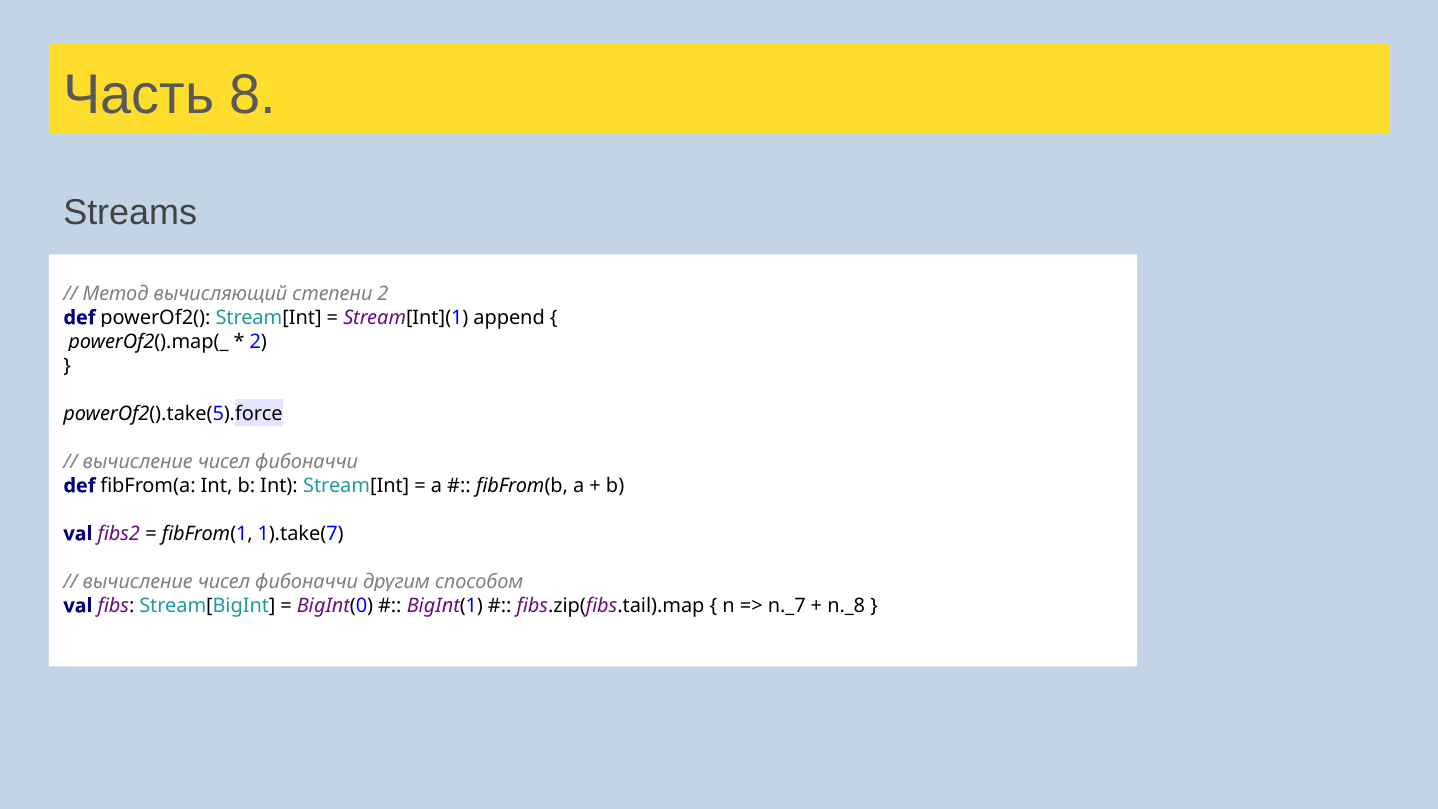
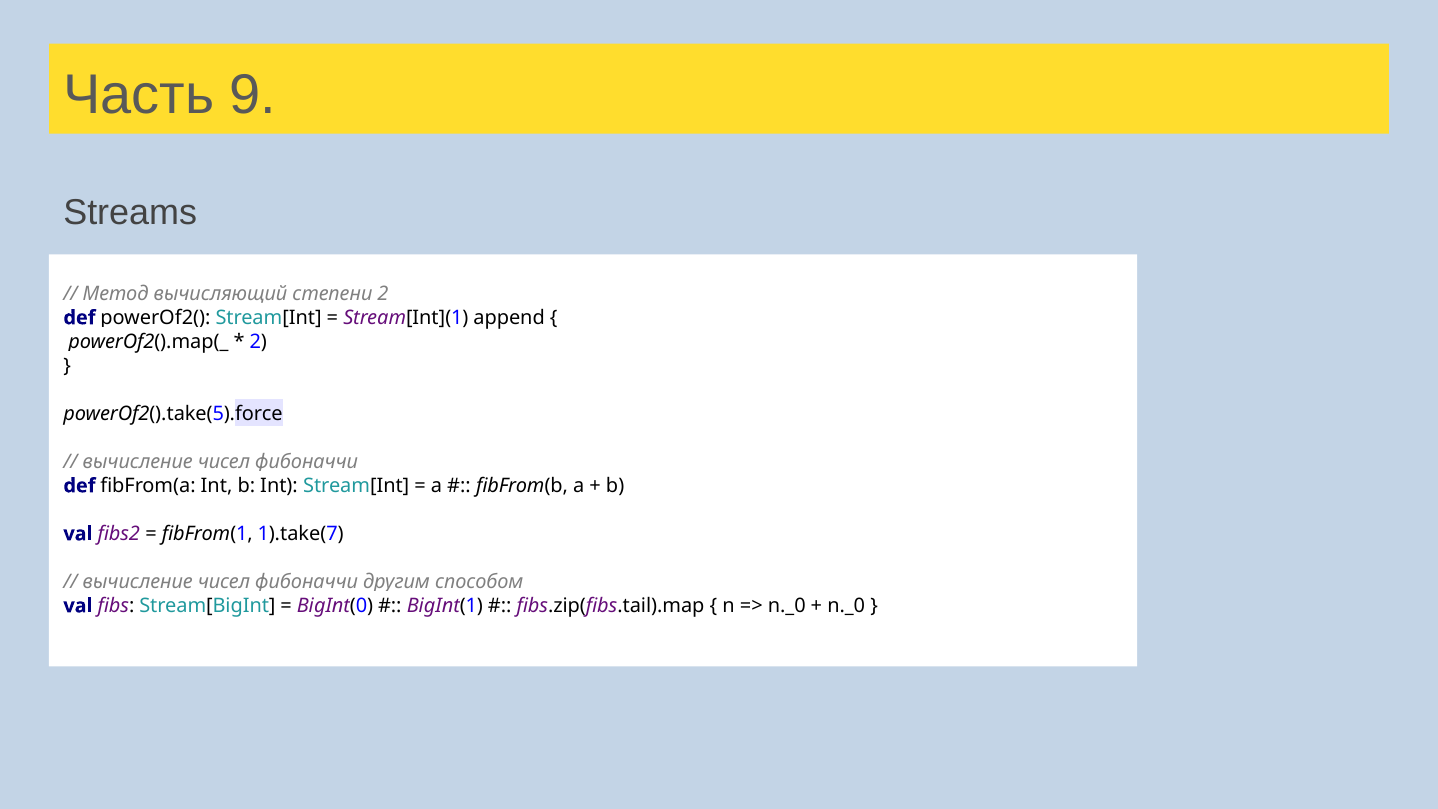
8: 8 -> 9
n._7 at (787, 606): n._7 -> n._0
n._8 at (846, 606): n._8 -> n._0
